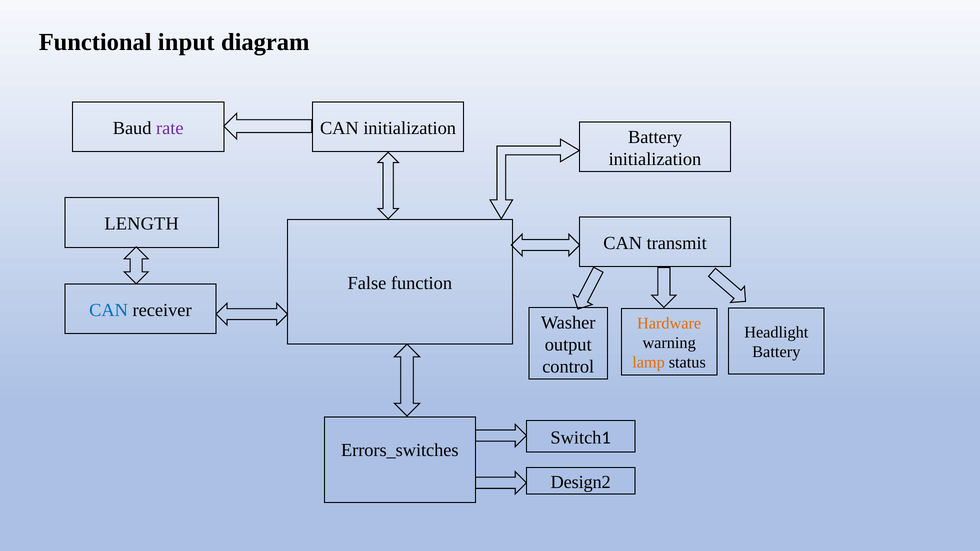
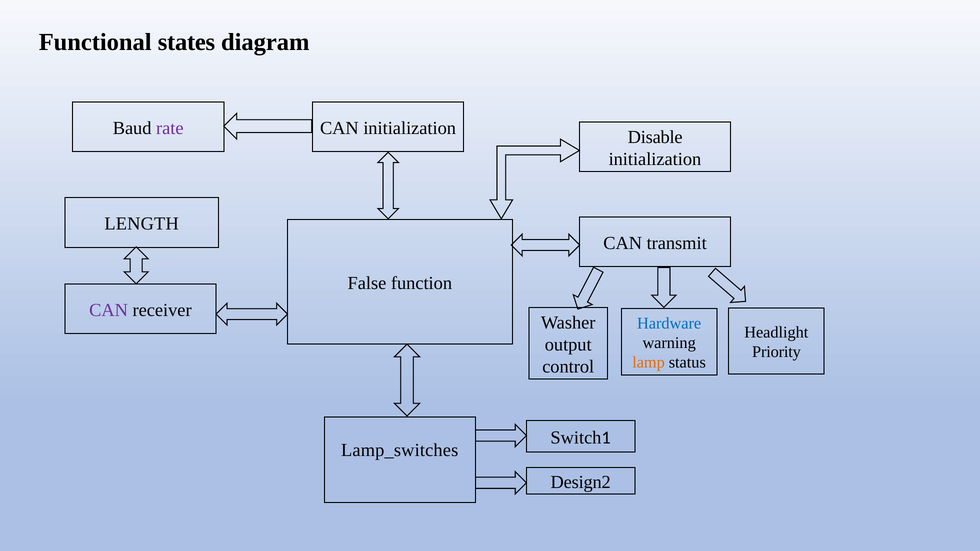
input: input -> states
Battery at (655, 137): Battery -> Disable
CAN at (109, 310) colour: blue -> purple
Hardware colour: orange -> blue
Battery at (776, 352): Battery -> Priority
Errors_switches: Errors_switches -> Lamp_switches
